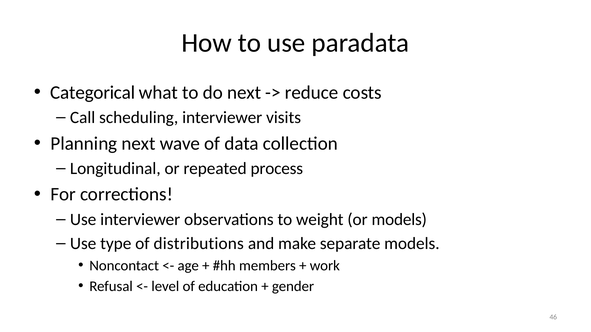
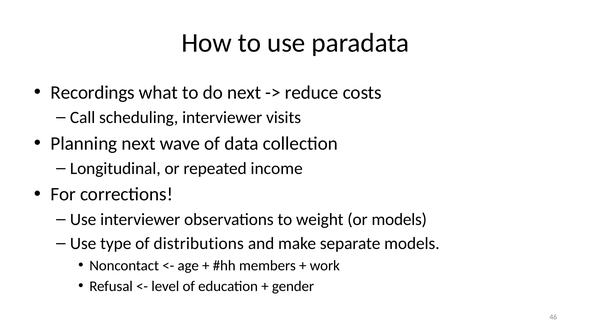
Categorical: Categorical -> Recordings
process: process -> income
